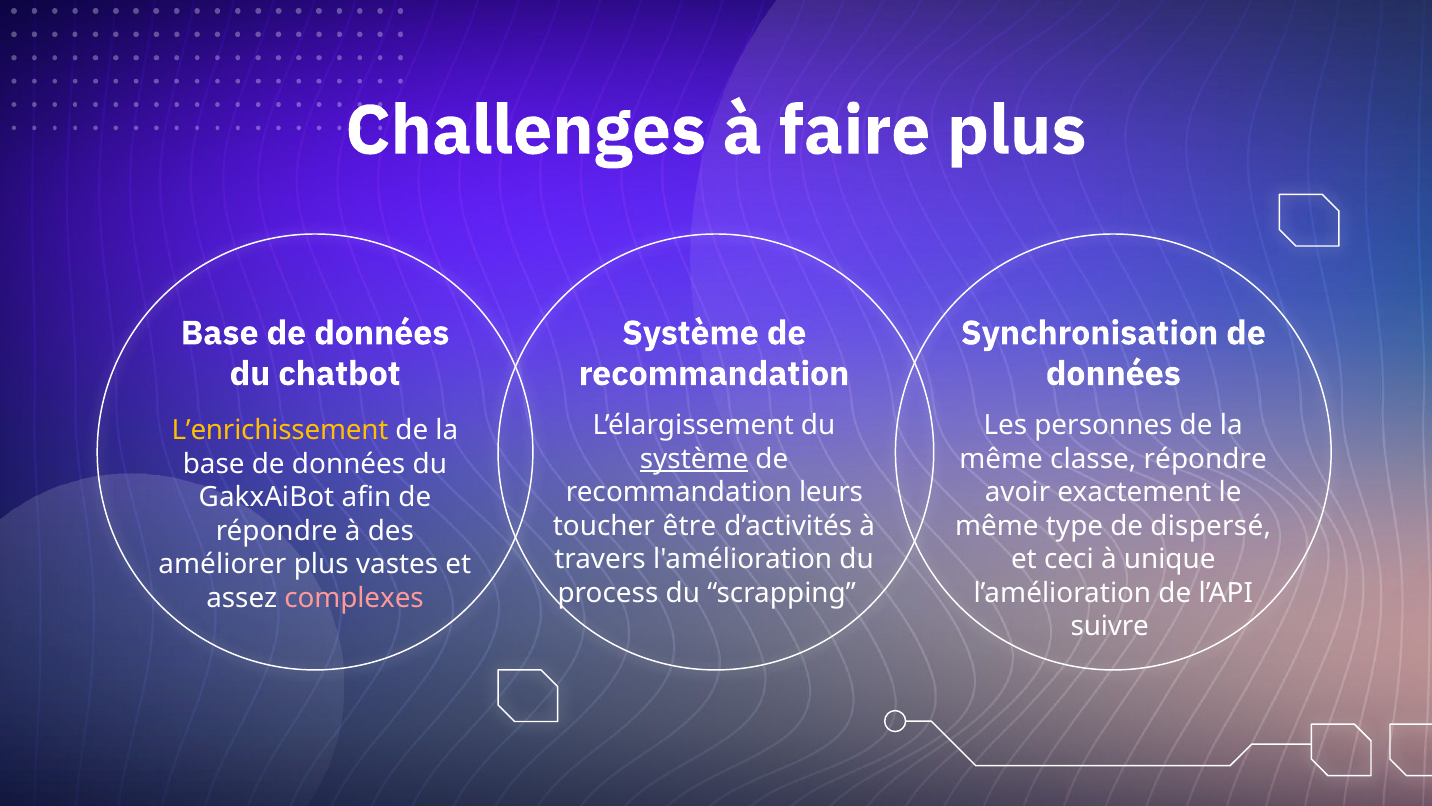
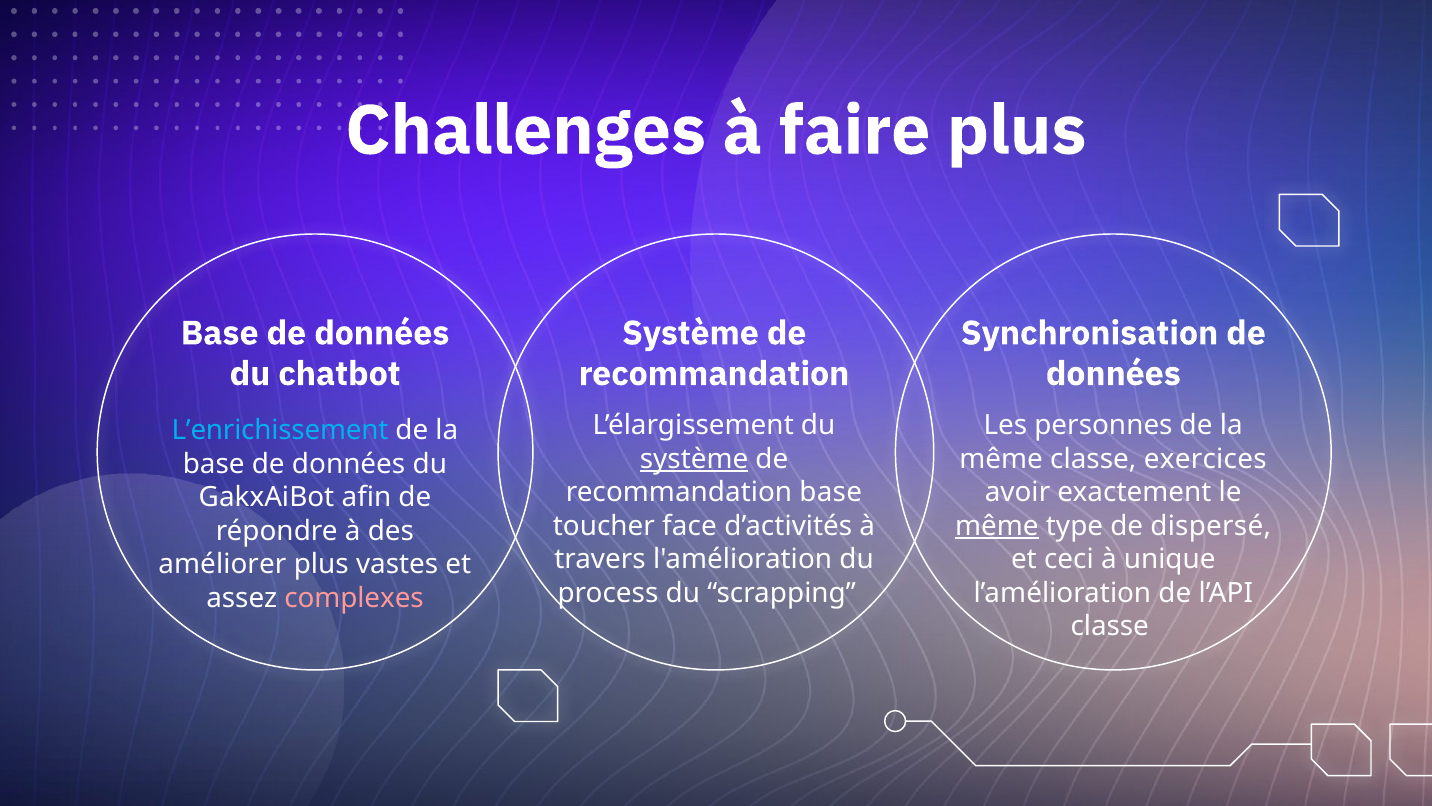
L’enrichissement colour: yellow -> light blue
classe répondre: répondre -> exercices
recommandation leurs: leurs -> base
être: être -> face
même at (997, 526) underline: none -> present
suivre at (1110, 626): suivre -> classe
